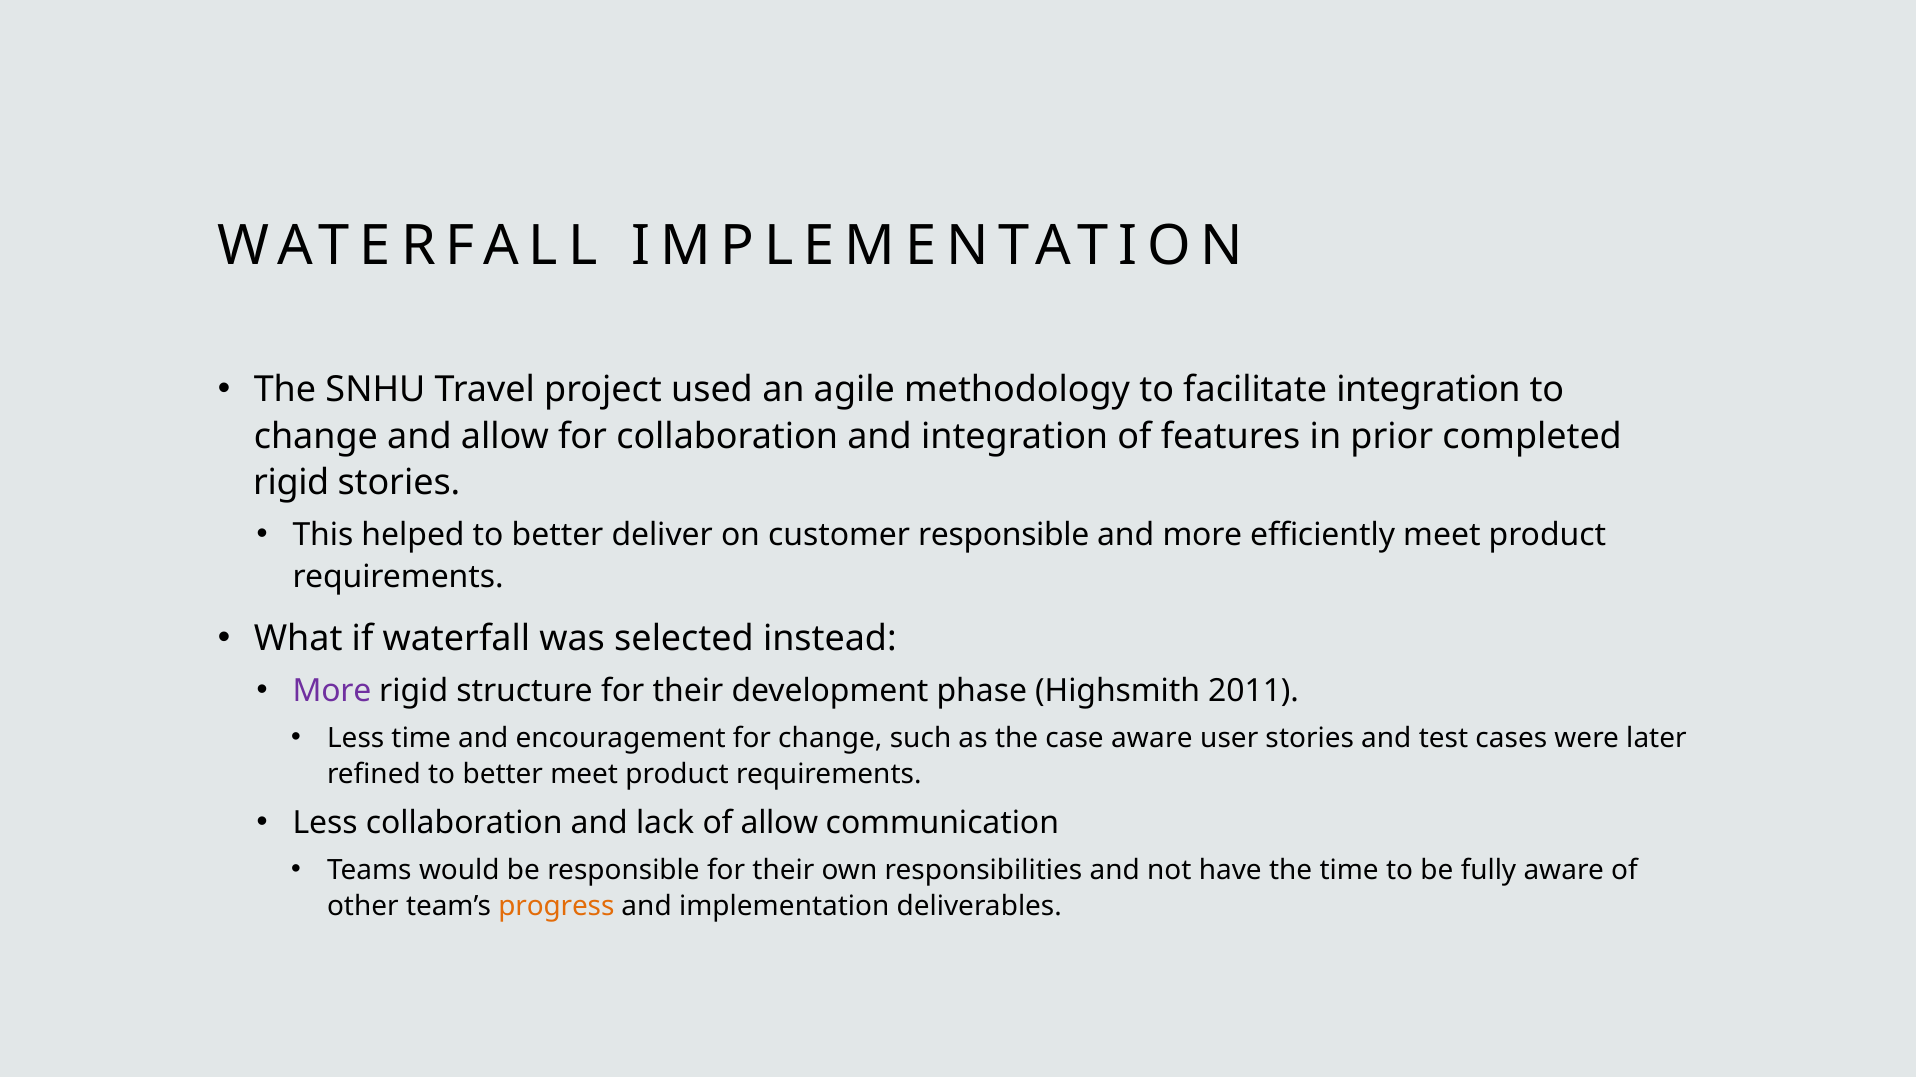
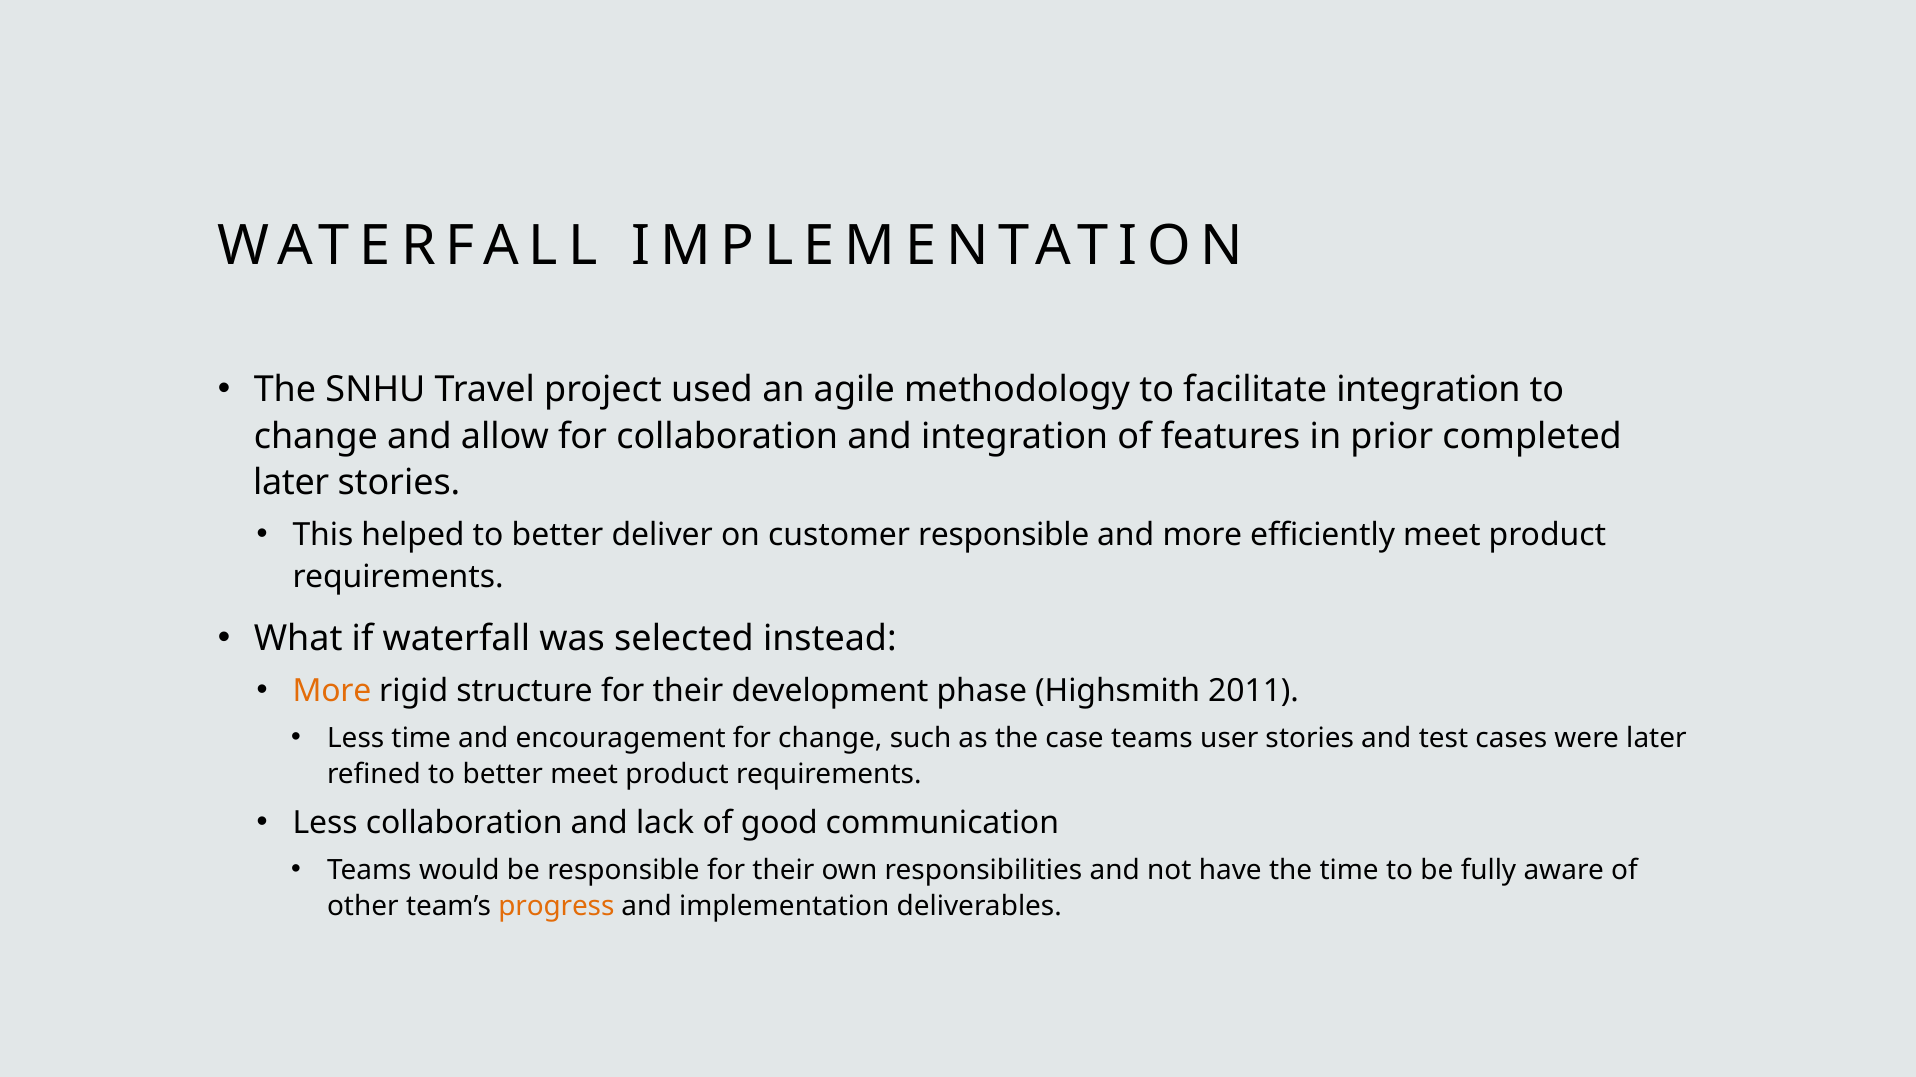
rigid at (291, 483): rigid -> later
More at (332, 692) colour: purple -> orange
case aware: aware -> teams
of allow: allow -> good
